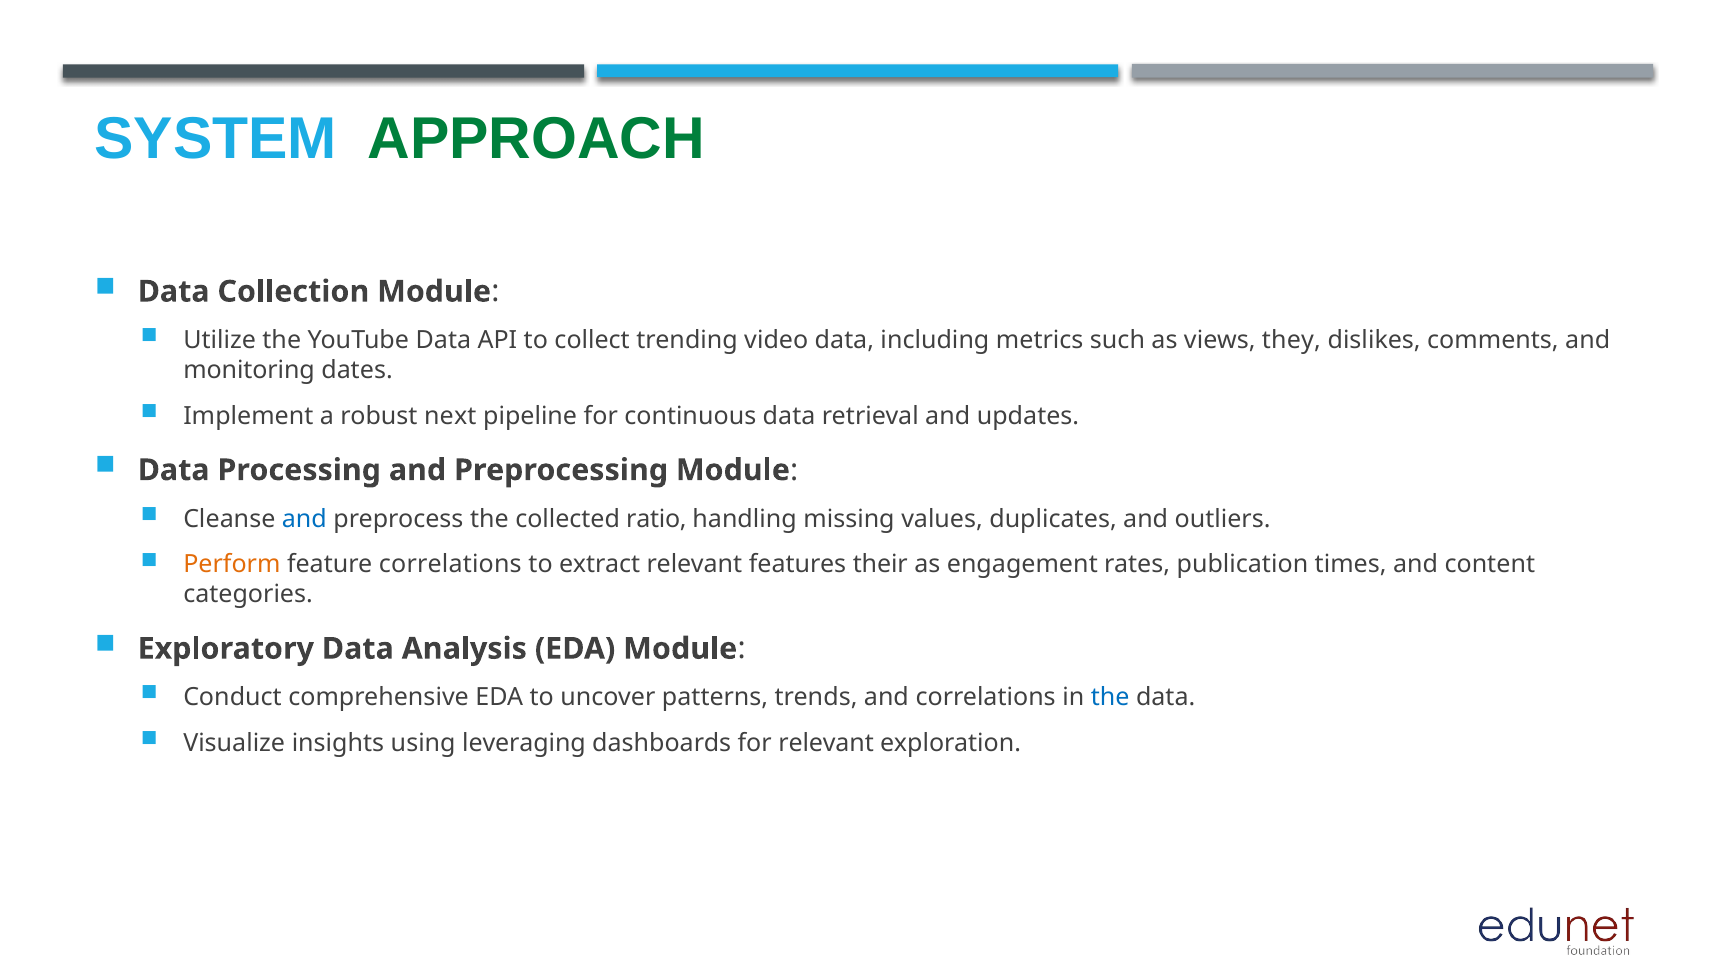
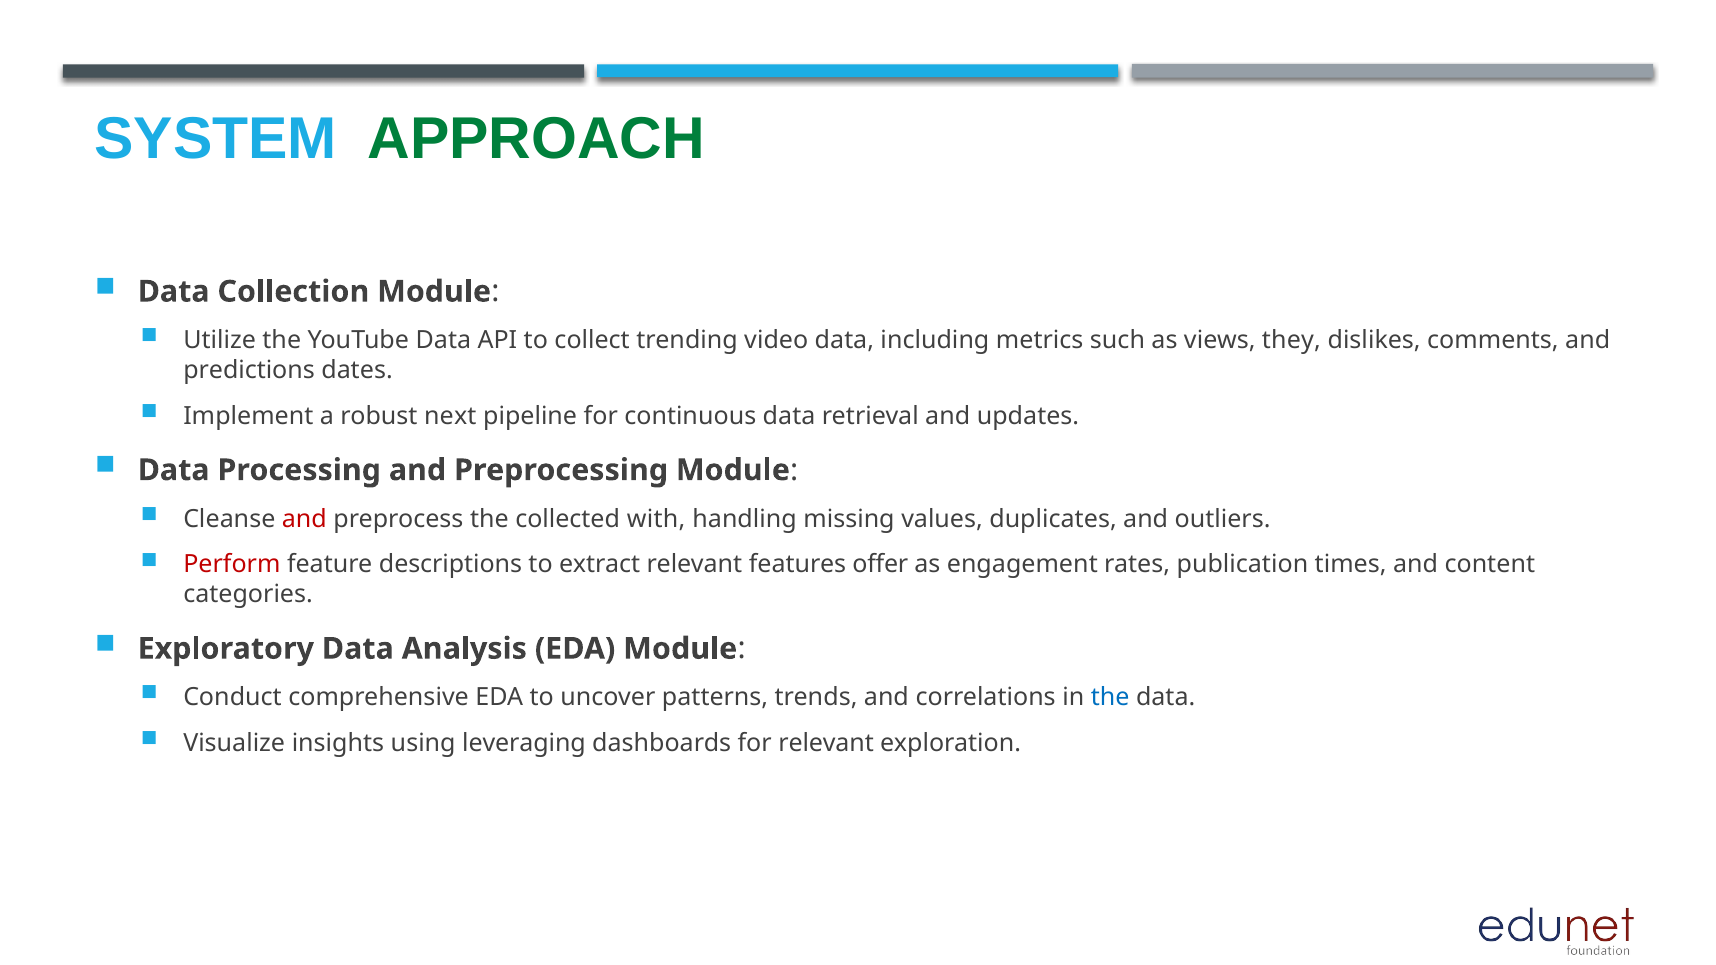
monitoring: monitoring -> predictions
and at (304, 519) colour: blue -> red
ratio: ratio -> with
Perform colour: orange -> red
feature correlations: correlations -> descriptions
their: their -> offer
